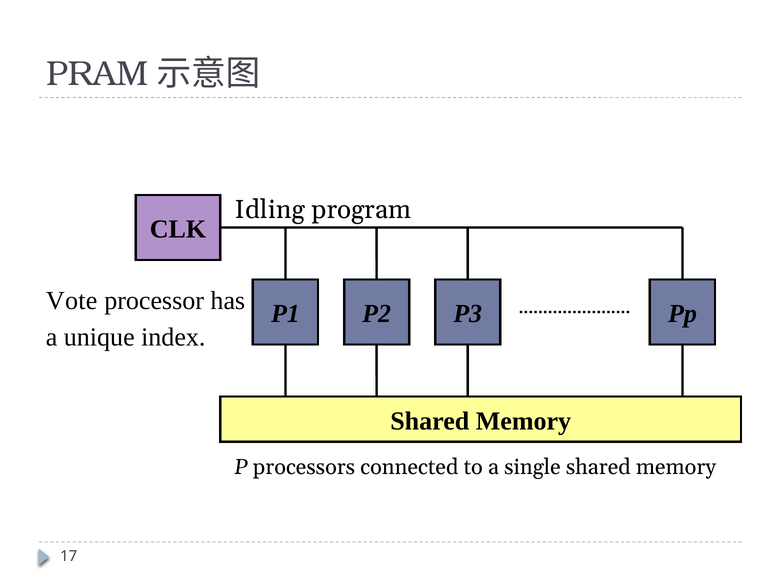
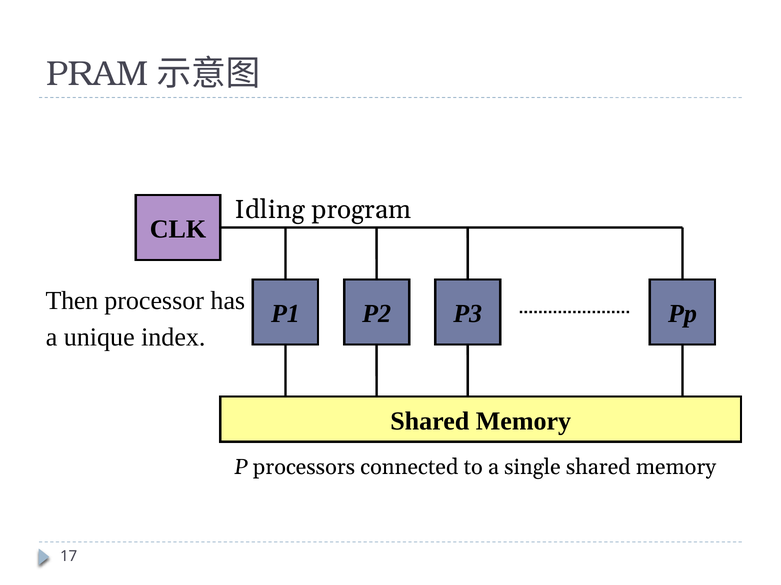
Vote: Vote -> Then
